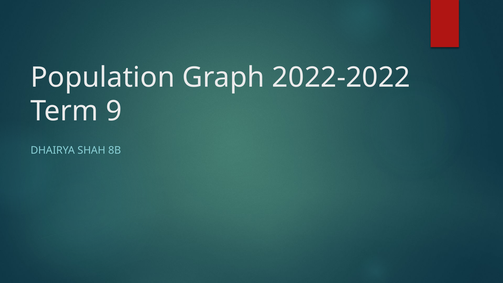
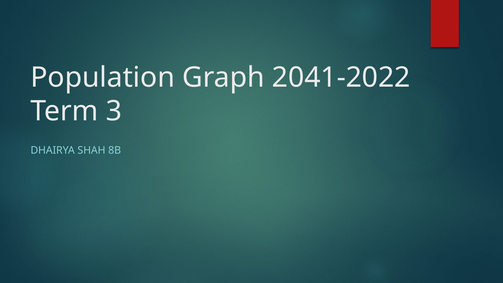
2022-2022: 2022-2022 -> 2041-2022
9: 9 -> 3
